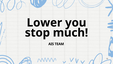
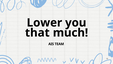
stop: stop -> that
